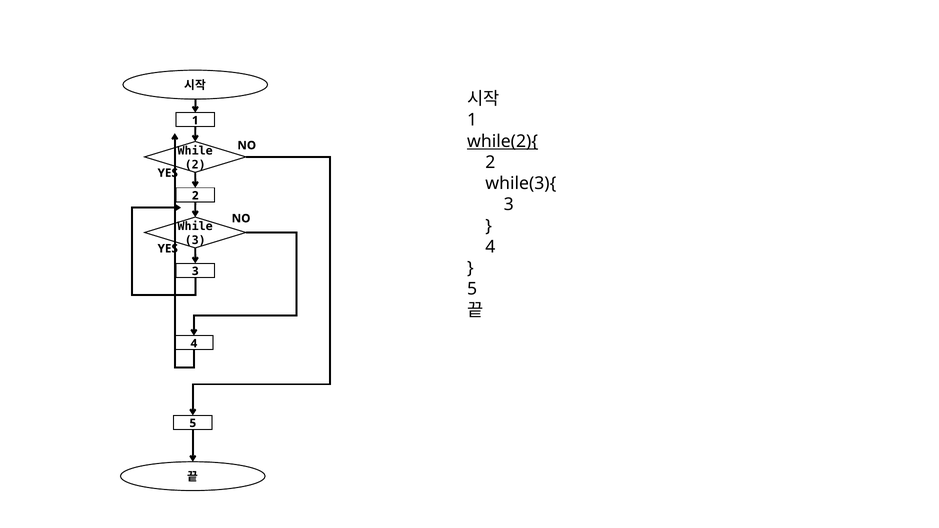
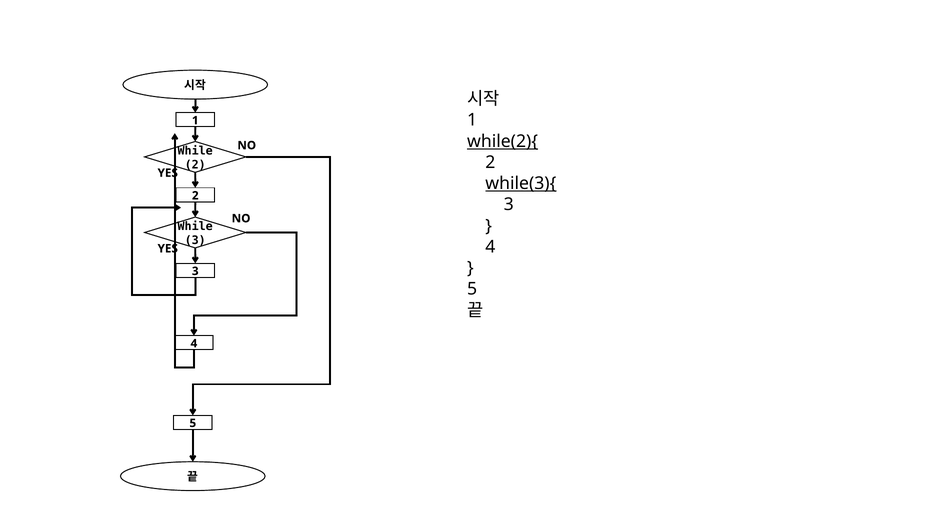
while(3){ underline: none -> present
